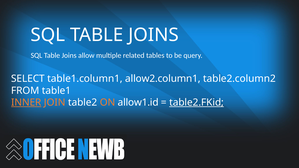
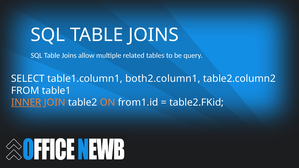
allow2.column1: allow2.column1 -> both2.column1
allow1.id: allow1.id -> from1.id
table2.FKid underline: present -> none
